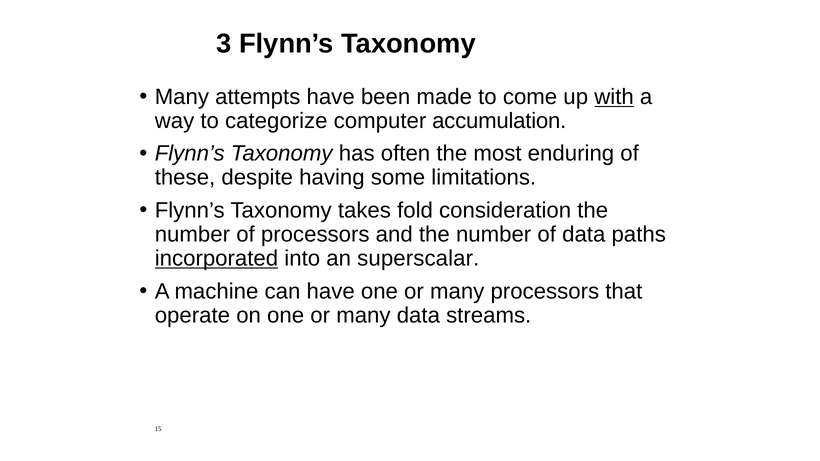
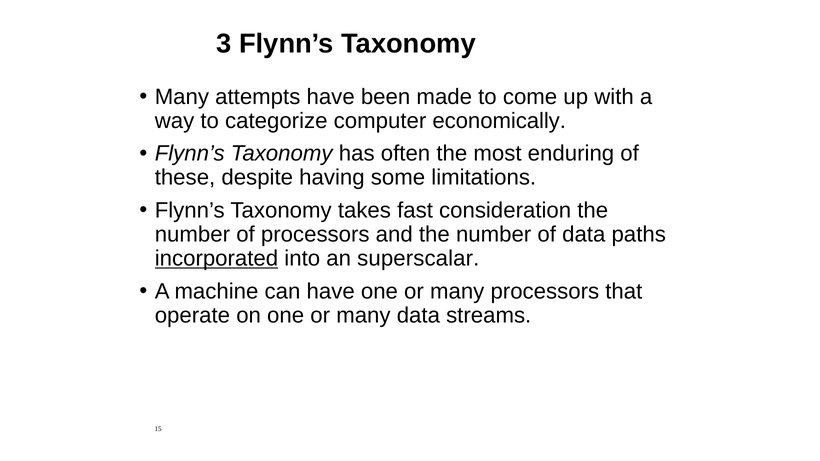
with underline: present -> none
accumulation: accumulation -> economically
fold: fold -> fast
